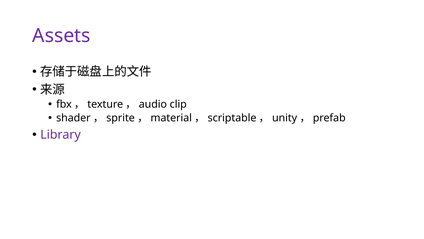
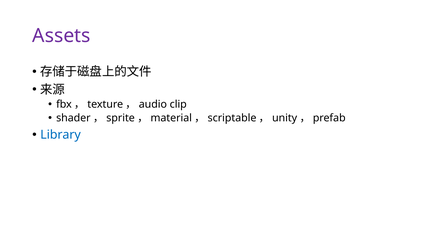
Library colour: purple -> blue
